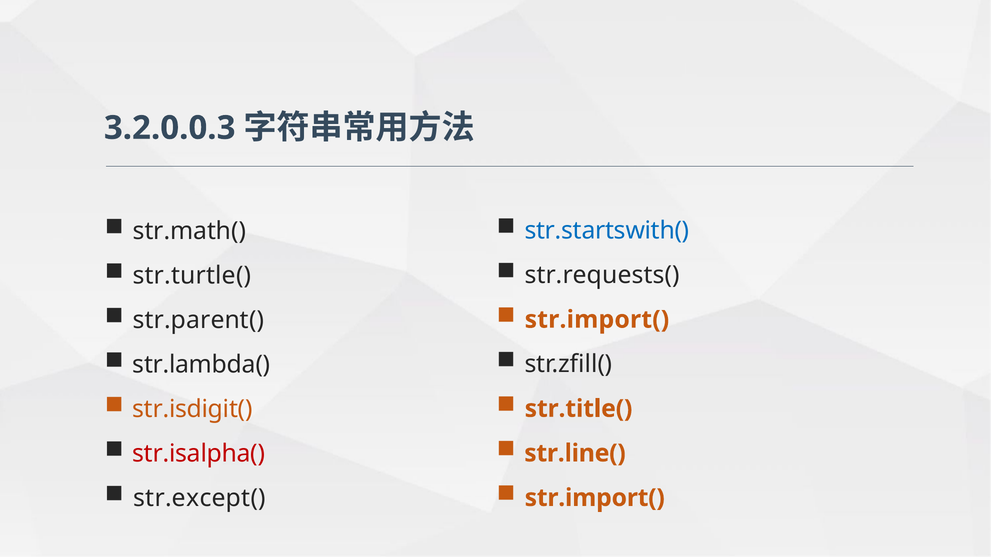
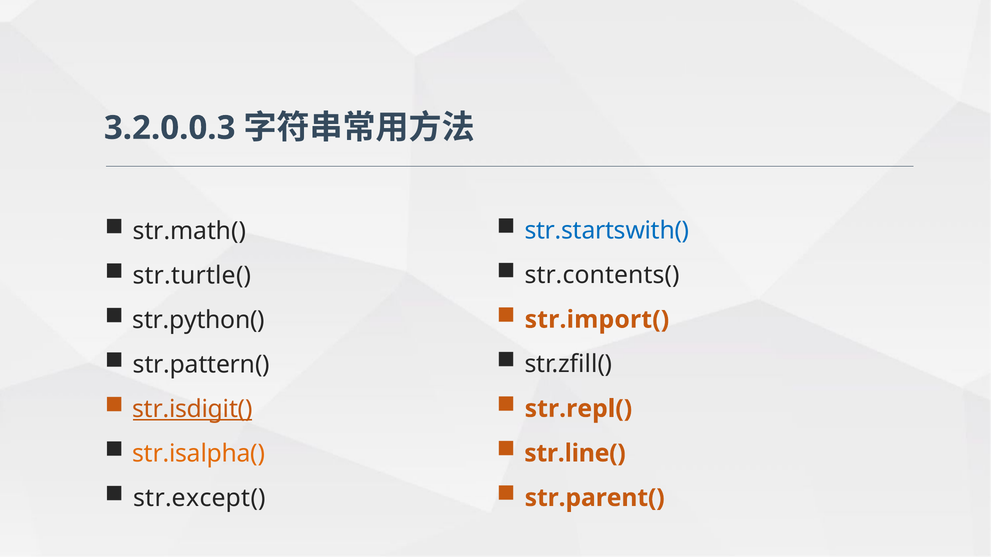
str.requests(: str.requests( -> str.contents(
str.parent(: str.parent( -> str.python(
str.lambda(: str.lambda( -> str.pattern(
str.title(: str.title( -> str.repl(
str.isdigit( underline: none -> present
str.isalpha( colour: red -> orange
str.import( at (595, 498): str.import( -> str.parent(
